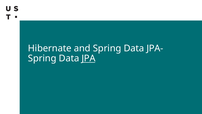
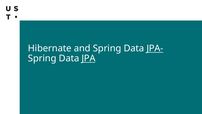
JPA- underline: none -> present
